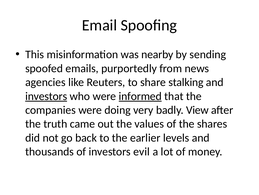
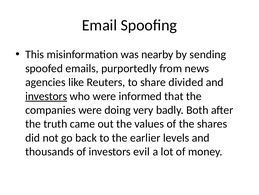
stalking: stalking -> divided
informed underline: present -> none
View: View -> Both
